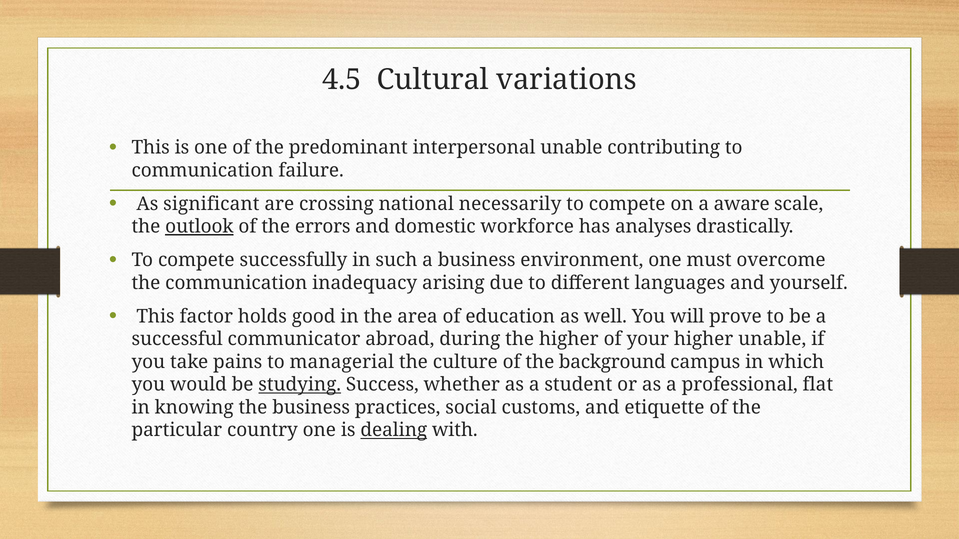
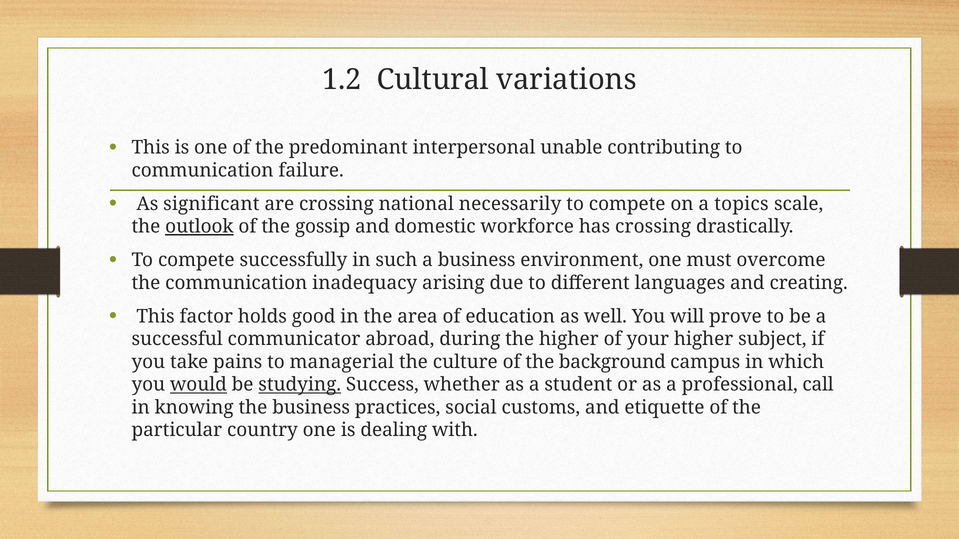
4.5: 4.5 -> 1.2
aware: aware -> topics
errors: errors -> gossip
has analyses: analyses -> crossing
yourself: yourself -> creating
higher unable: unable -> subject
would underline: none -> present
flat: flat -> call
dealing underline: present -> none
